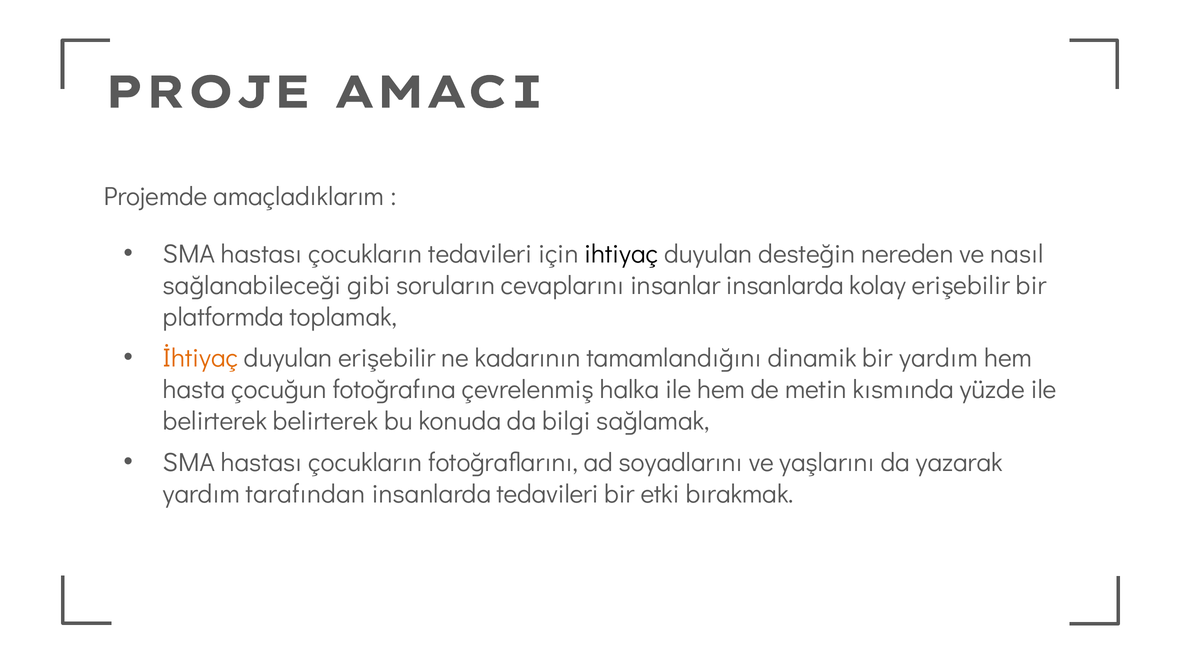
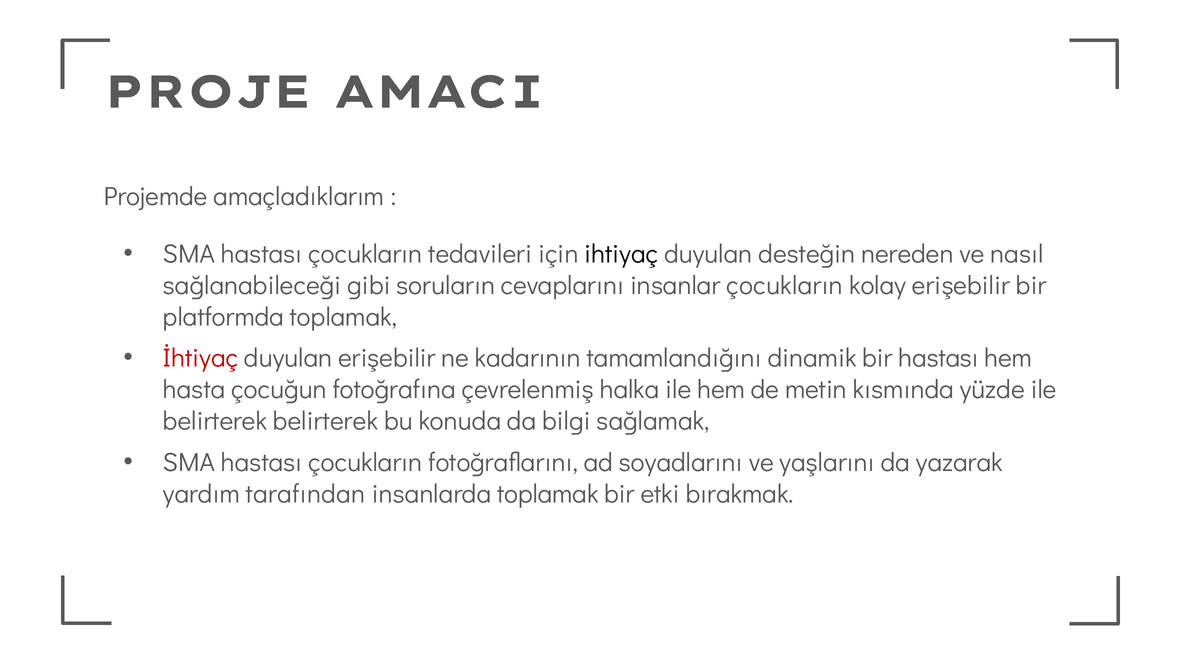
insanlar insanlarda: insanlarda -> çocukların
İhtiyaç colour: orange -> red
bir yardım: yardım -> hastası
insanlarda tedavileri: tedavileri -> toplamak
